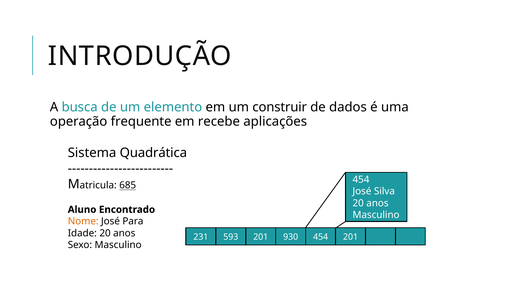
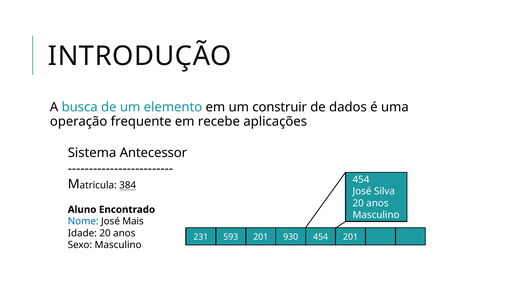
Quadrática: Quadrática -> Antecessor
685: 685 -> 384
Nome colour: orange -> blue
Para: Para -> Mais
